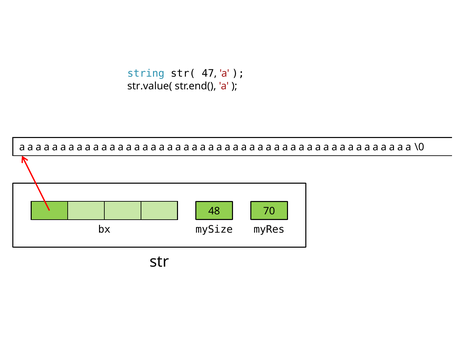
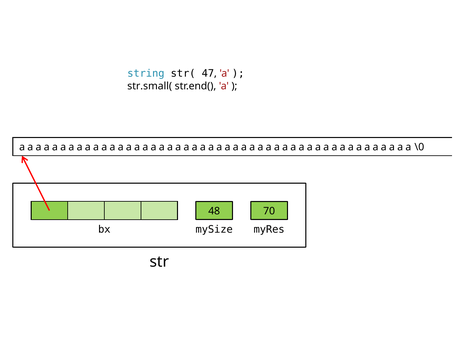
str.value(: str.value( -> str.small(
